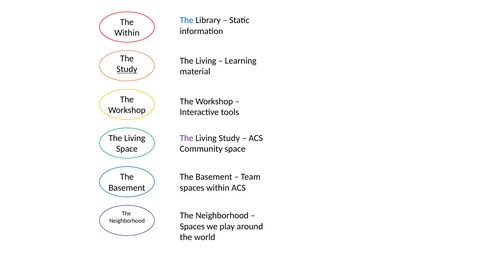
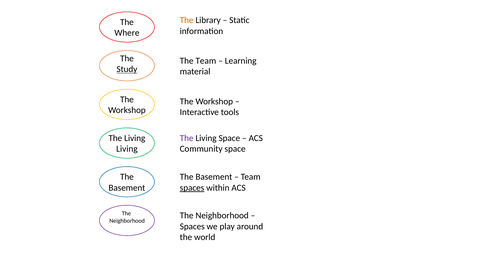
The at (187, 20) colour: blue -> orange
Within at (127, 33): Within -> Where
Living at (206, 61): Living -> Team
Living Study: Study -> Space
Space at (127, 149): Space -> Living
spaces at (192, 187) underline: none -> present
